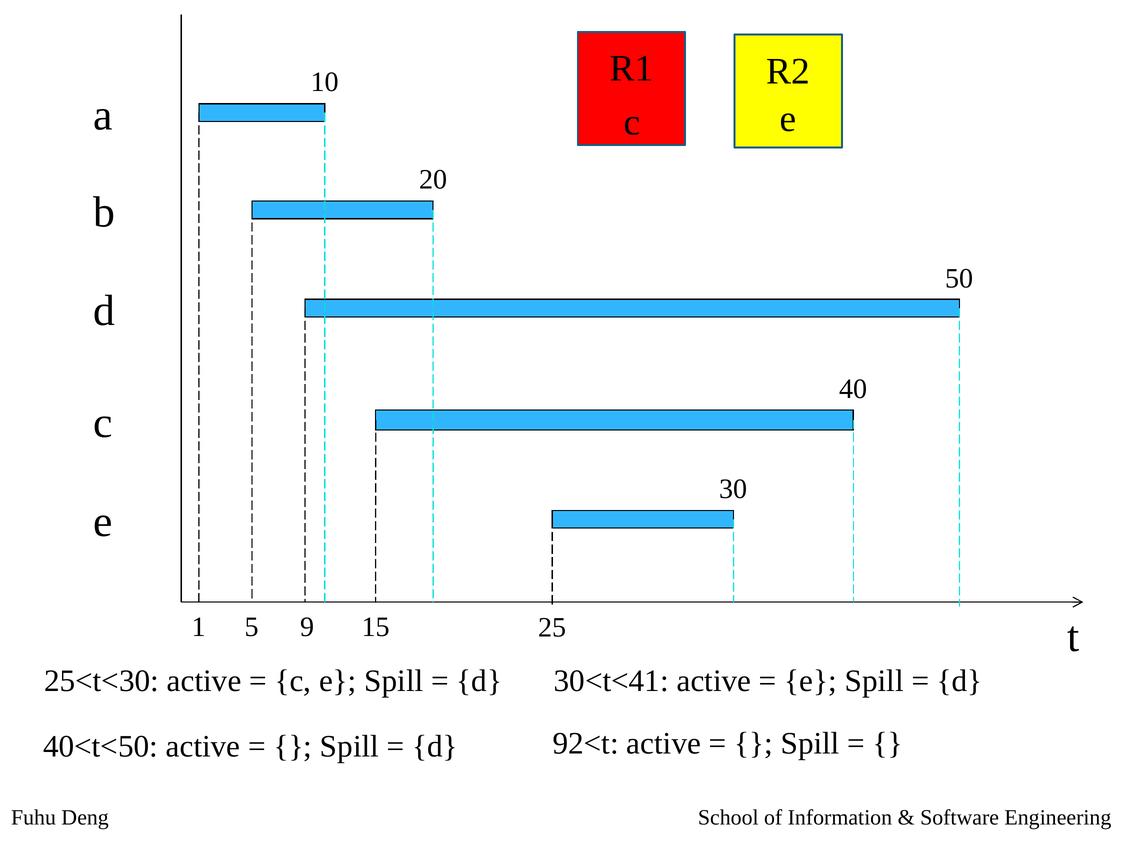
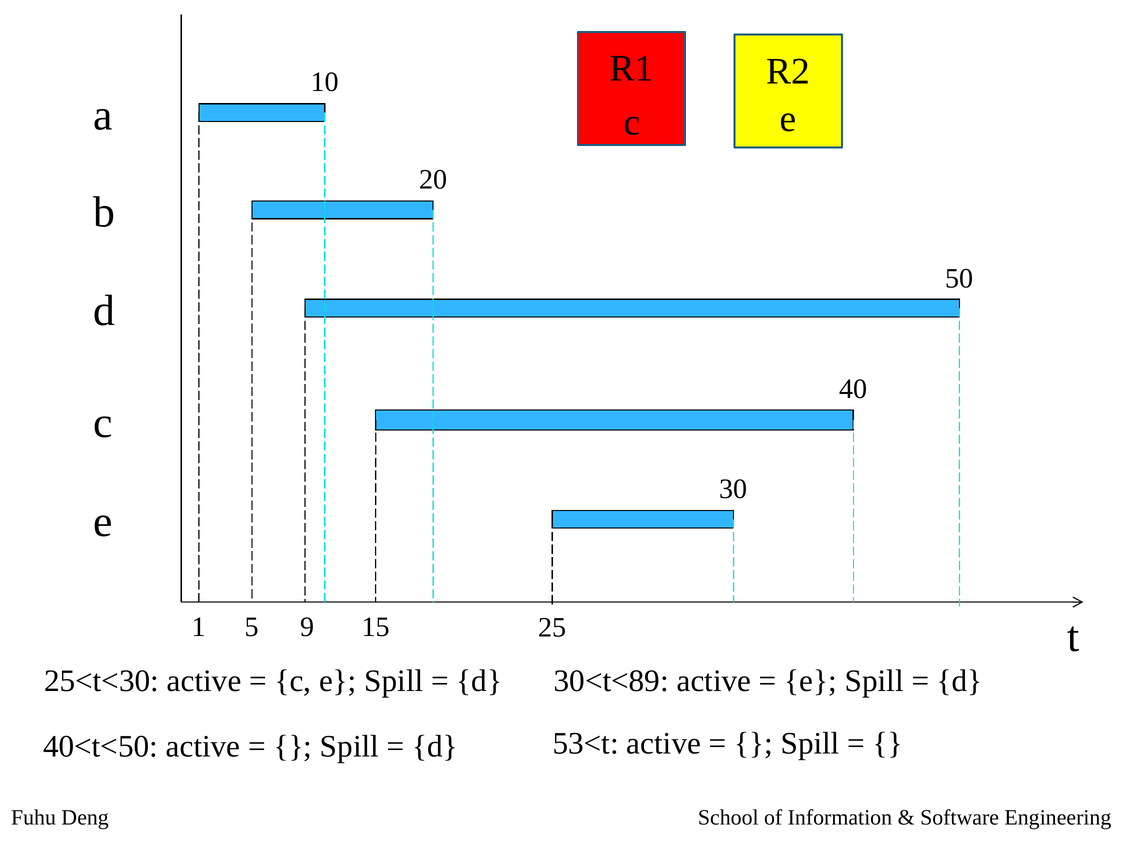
30<t<41: 30<t<41 -> 30<t<89
92<t: 92<t -> 53<t
